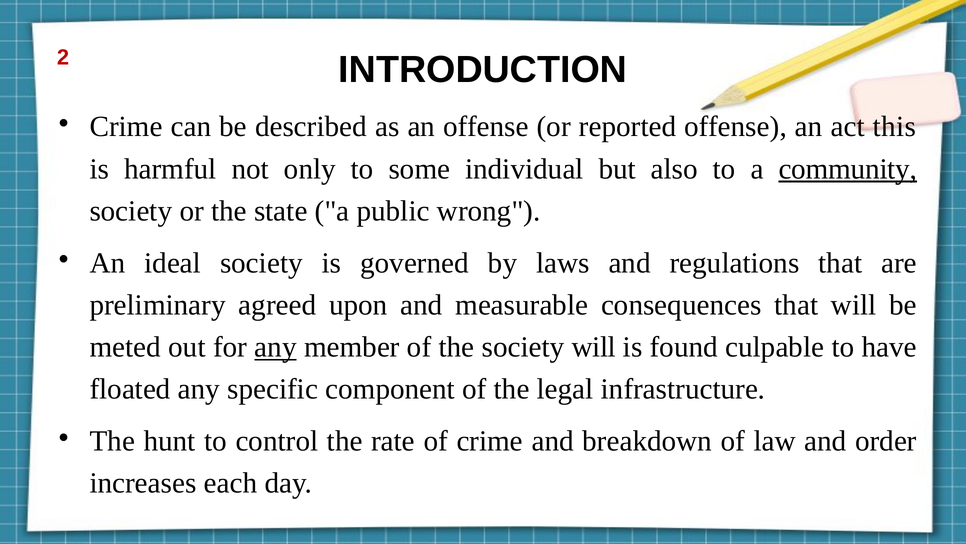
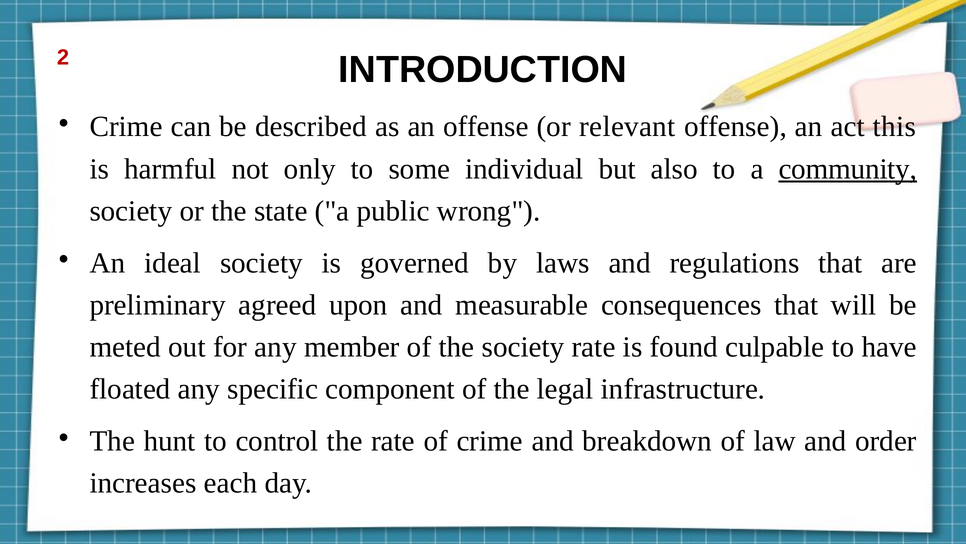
reported: reported -> relevant
any at (276, 347) underline: present -> none
society will: will -> rate
